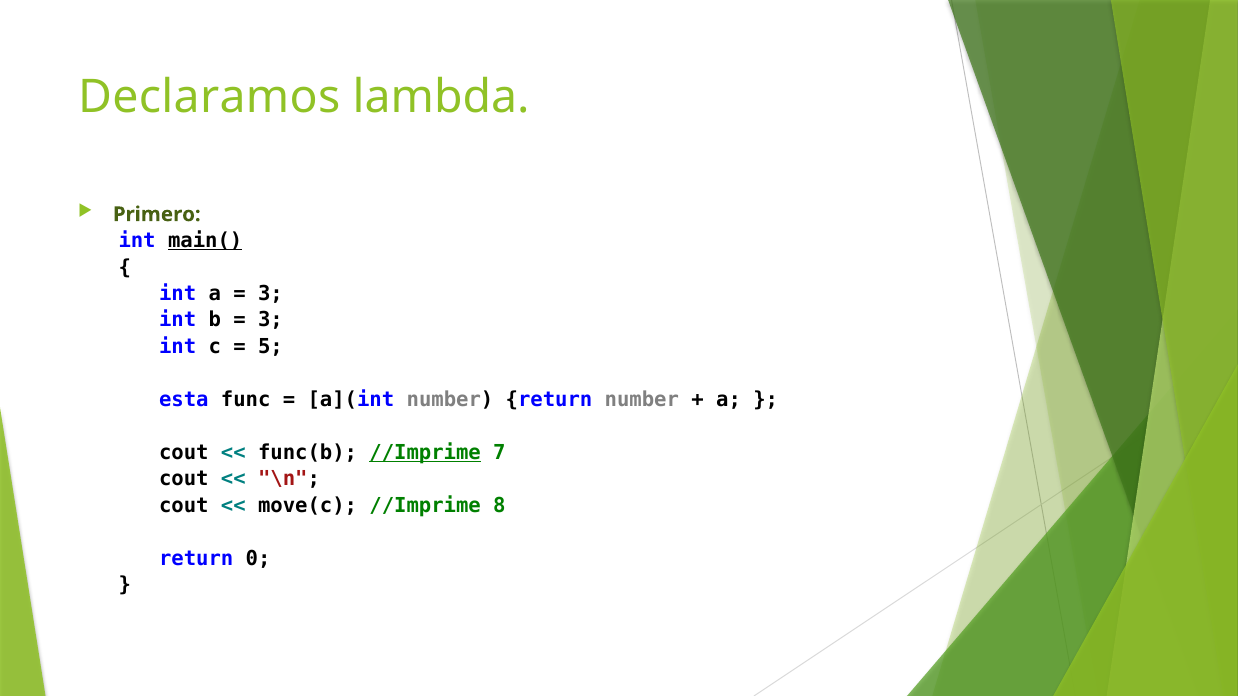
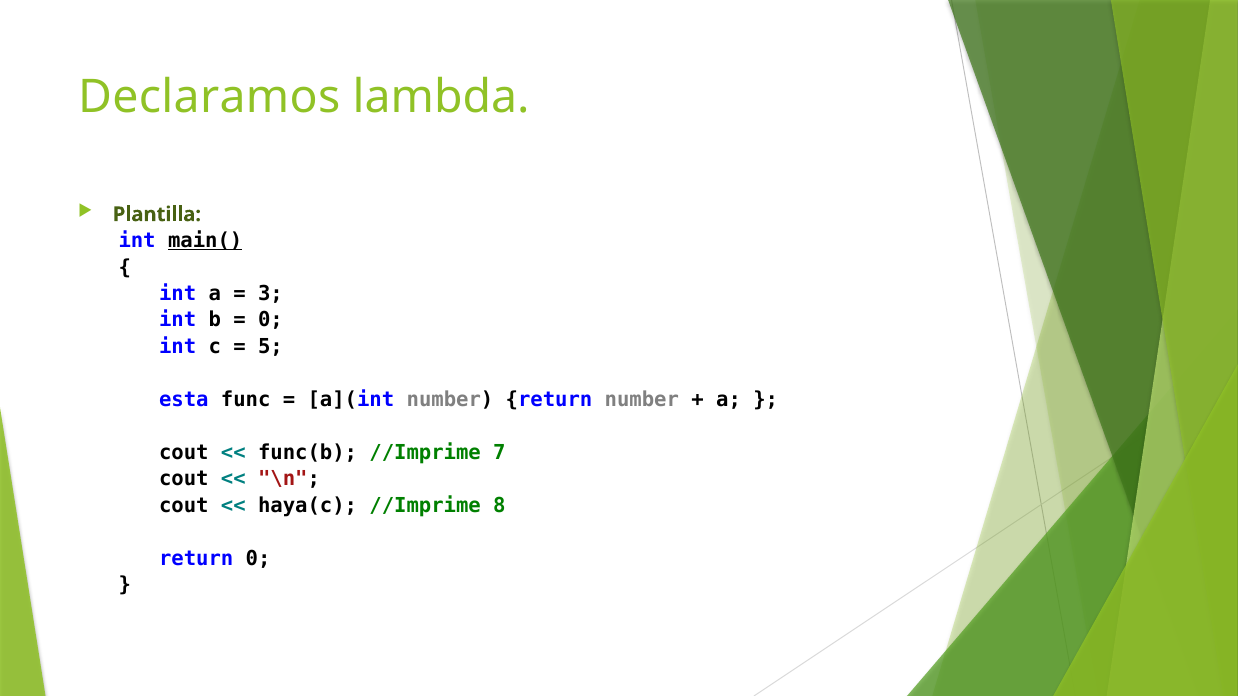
Primero: Primero -> Plantilla
3 at (270, 320): 3 -> 0
//Imprime at (425, 453) underline: present -> none
move(c: move(c -> haya(c
